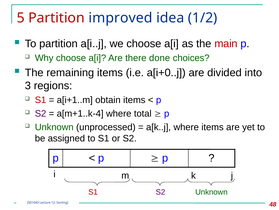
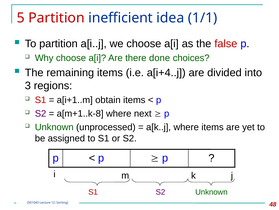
improved: improved -> inefficient
1/2: 1/2 -> 1/1
main: main -> false
a[i+0..j: a[i+0..j -> a[i+4..j
a[m+1..k-4: a[m+1..k-4 -> a[m+1..k-8
total: total -> next
